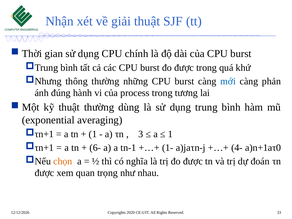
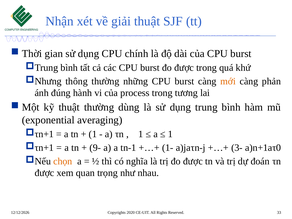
mới colour: blue -> orange
3 at (141, 134): 3 -> 1
6-: 6- -> 9-
4-: 4- -> 3-
